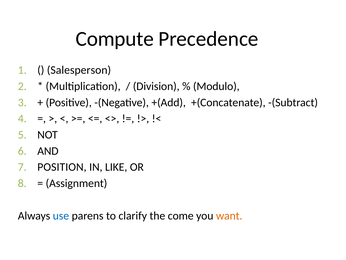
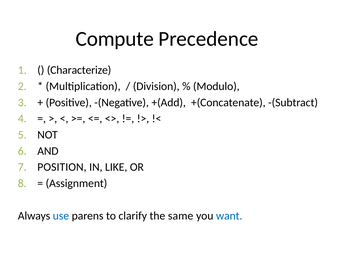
Salesperson: Salesperson -> Characterize
come: come -> same
want colour: orange -> blue
